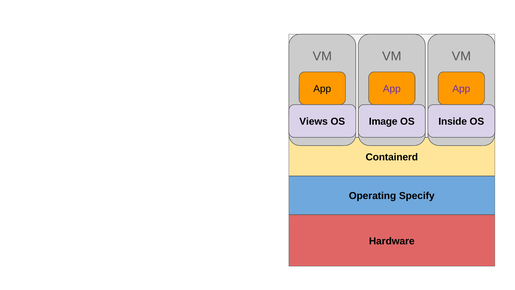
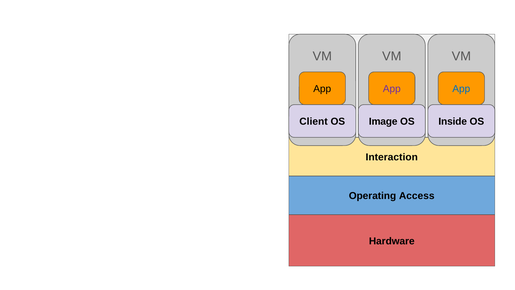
App at (461, 89) colour: purple -> blue
Views: Views -> Client
Containerd: Containerd -> Interaction
Specify: Specify -> Access
